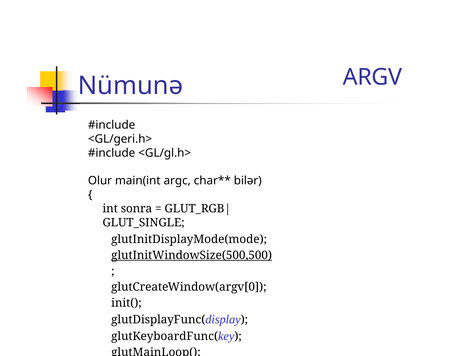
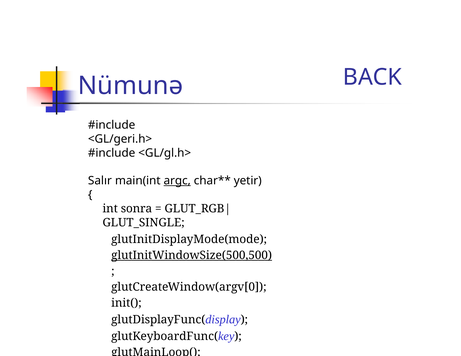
ARGV: ARGV -> BACK
Olur: Olur -> Salır
argc underline: none -> present
bilər: bilər -> yetir
